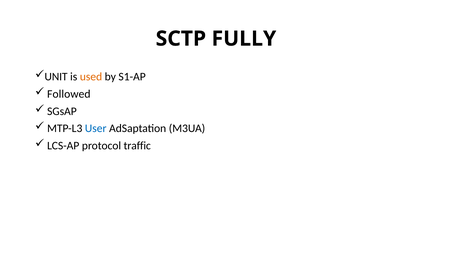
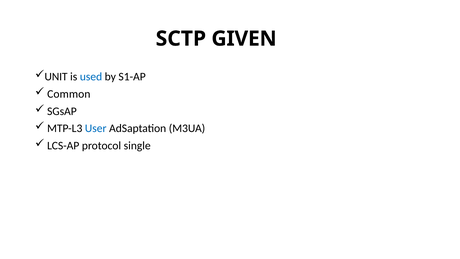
FULLY: FULLY -> GIVEN
used colour: orange -> blue
Followed: Followed -> Common
traffic: traffic -> single
